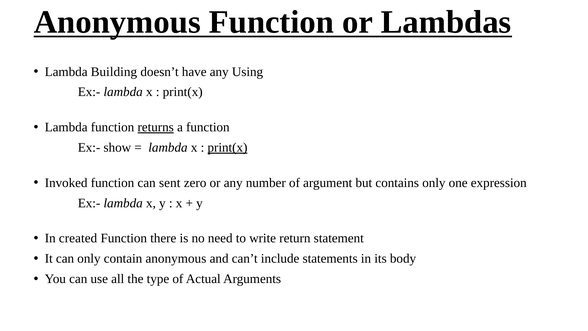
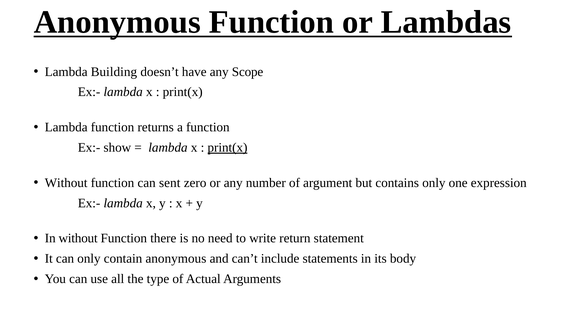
Using: Using -> Scope
returns underline: present -> none
Invoked at (66, 183): Invoked -> Without
In created: created -> without
